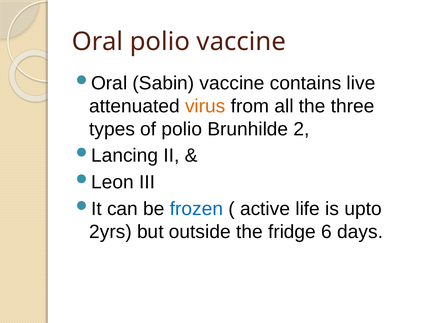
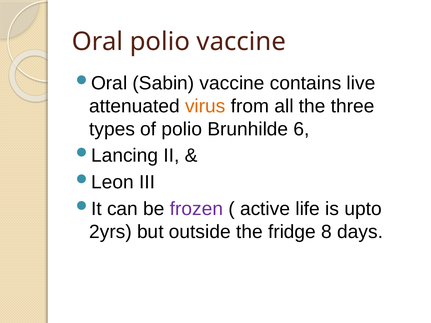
2: 2 -> 6
frozen colour: blue -> purple
6: 6 -> 8
